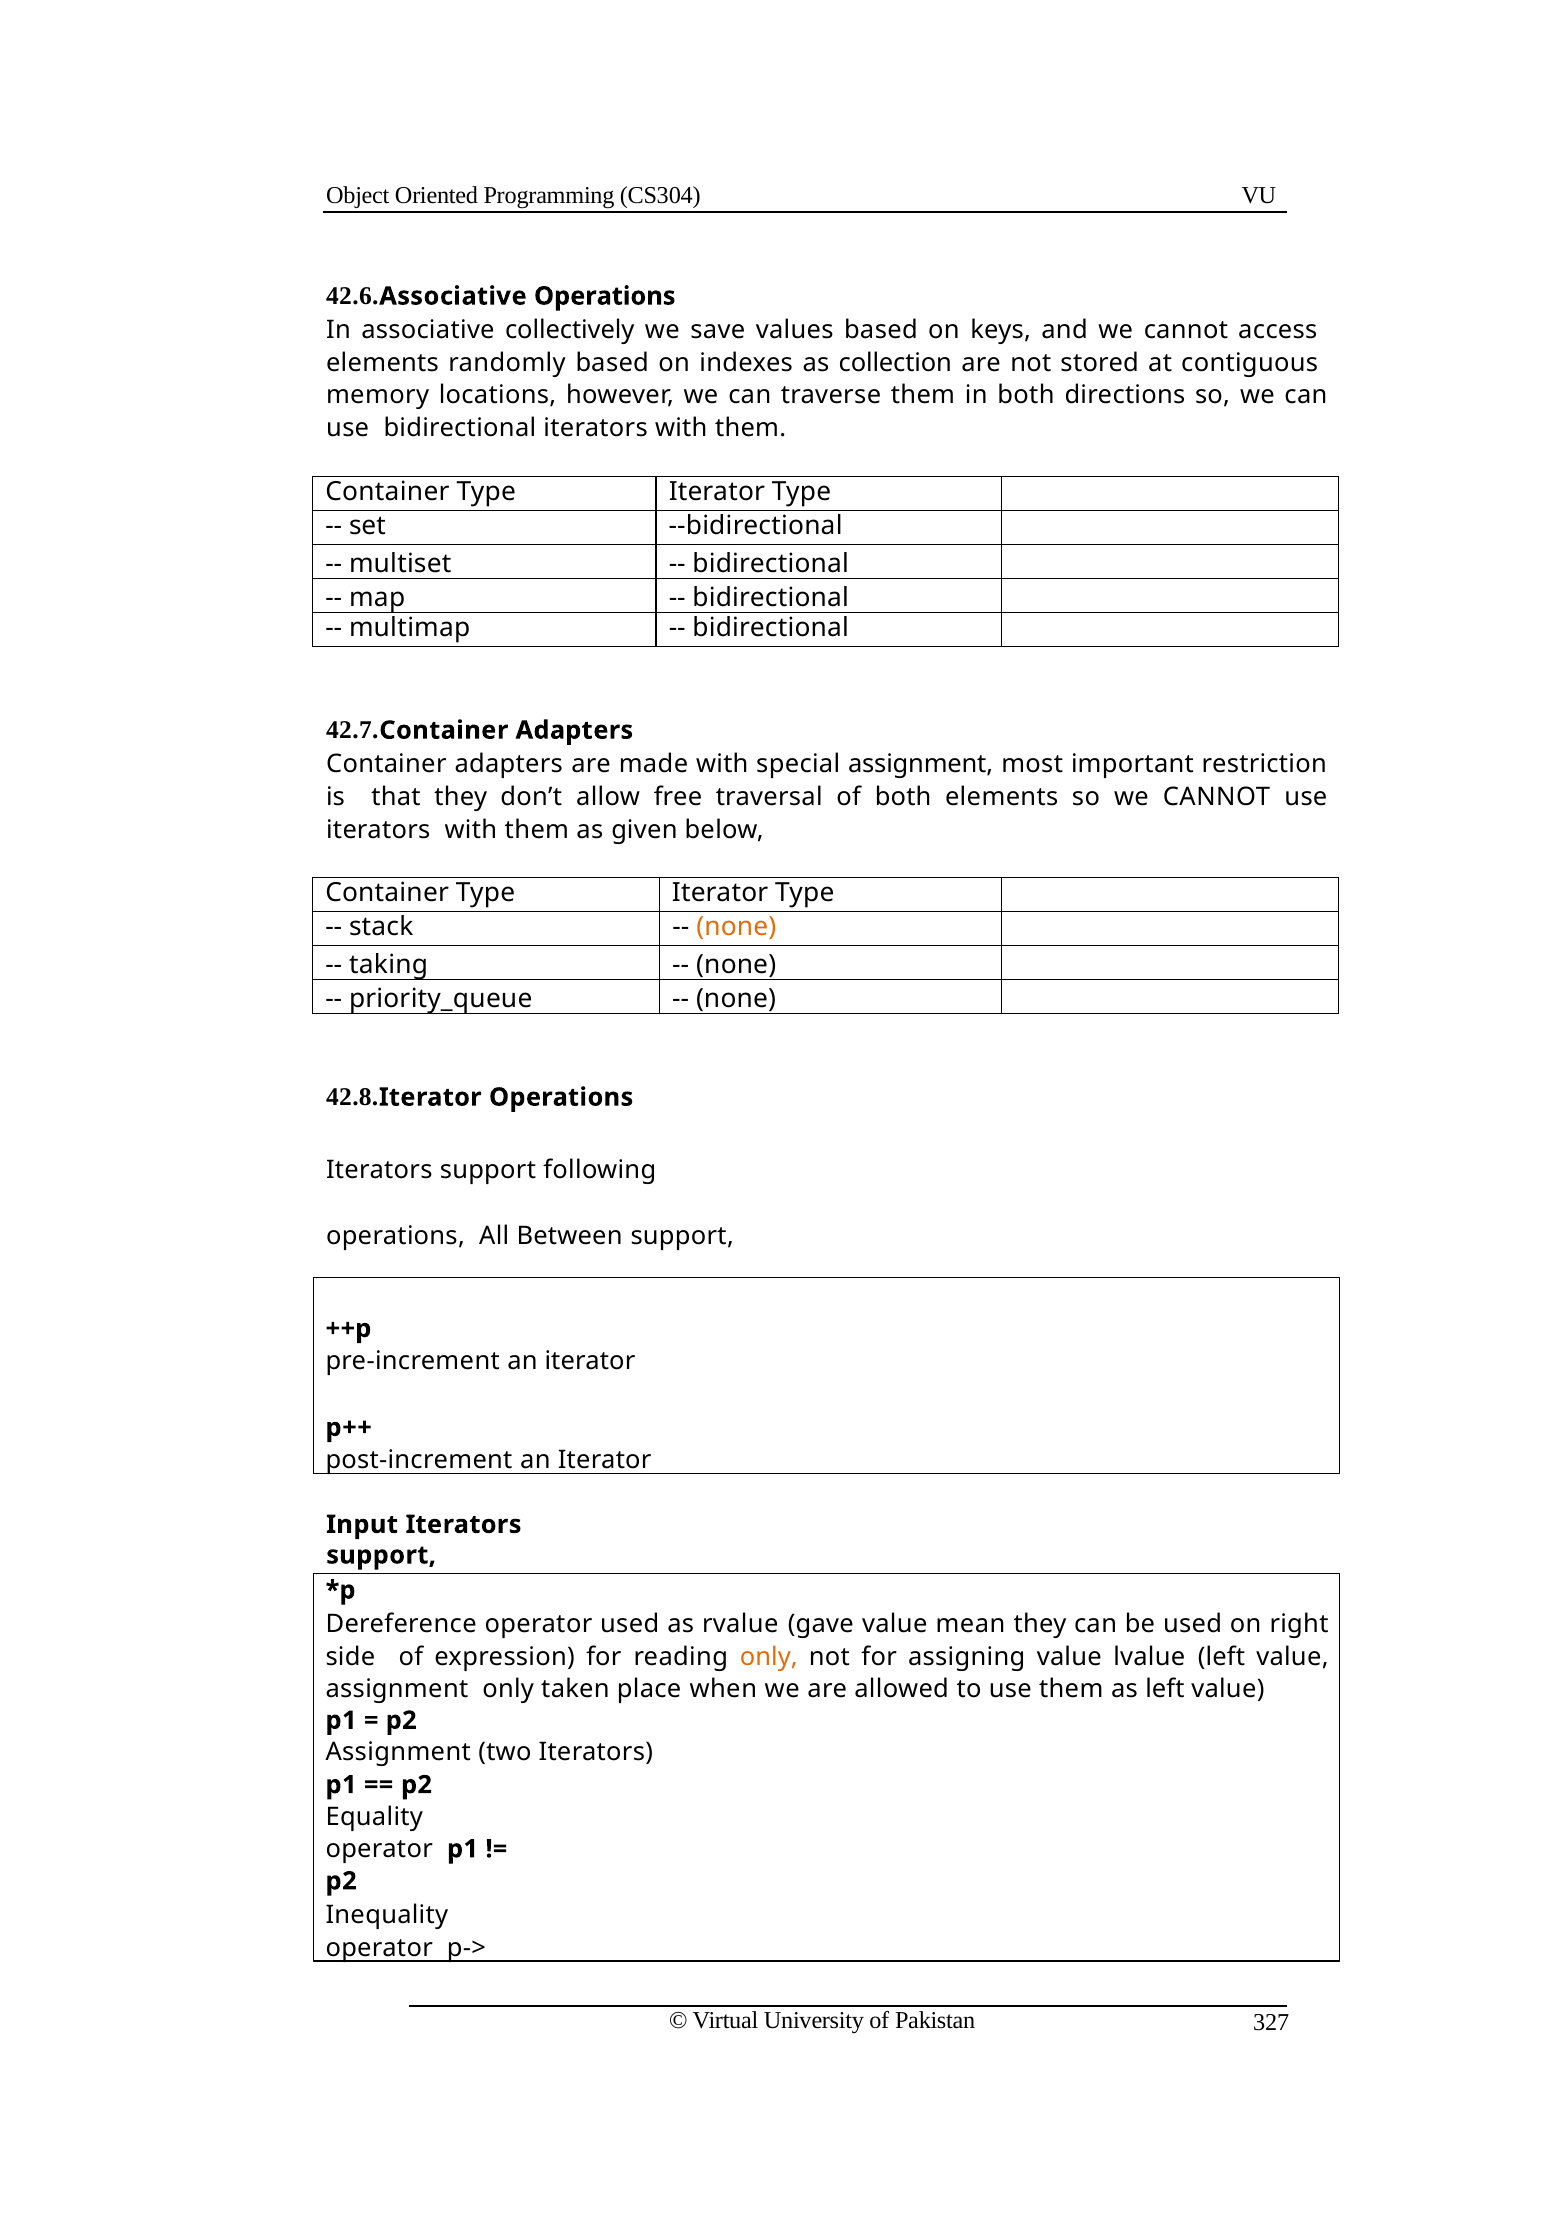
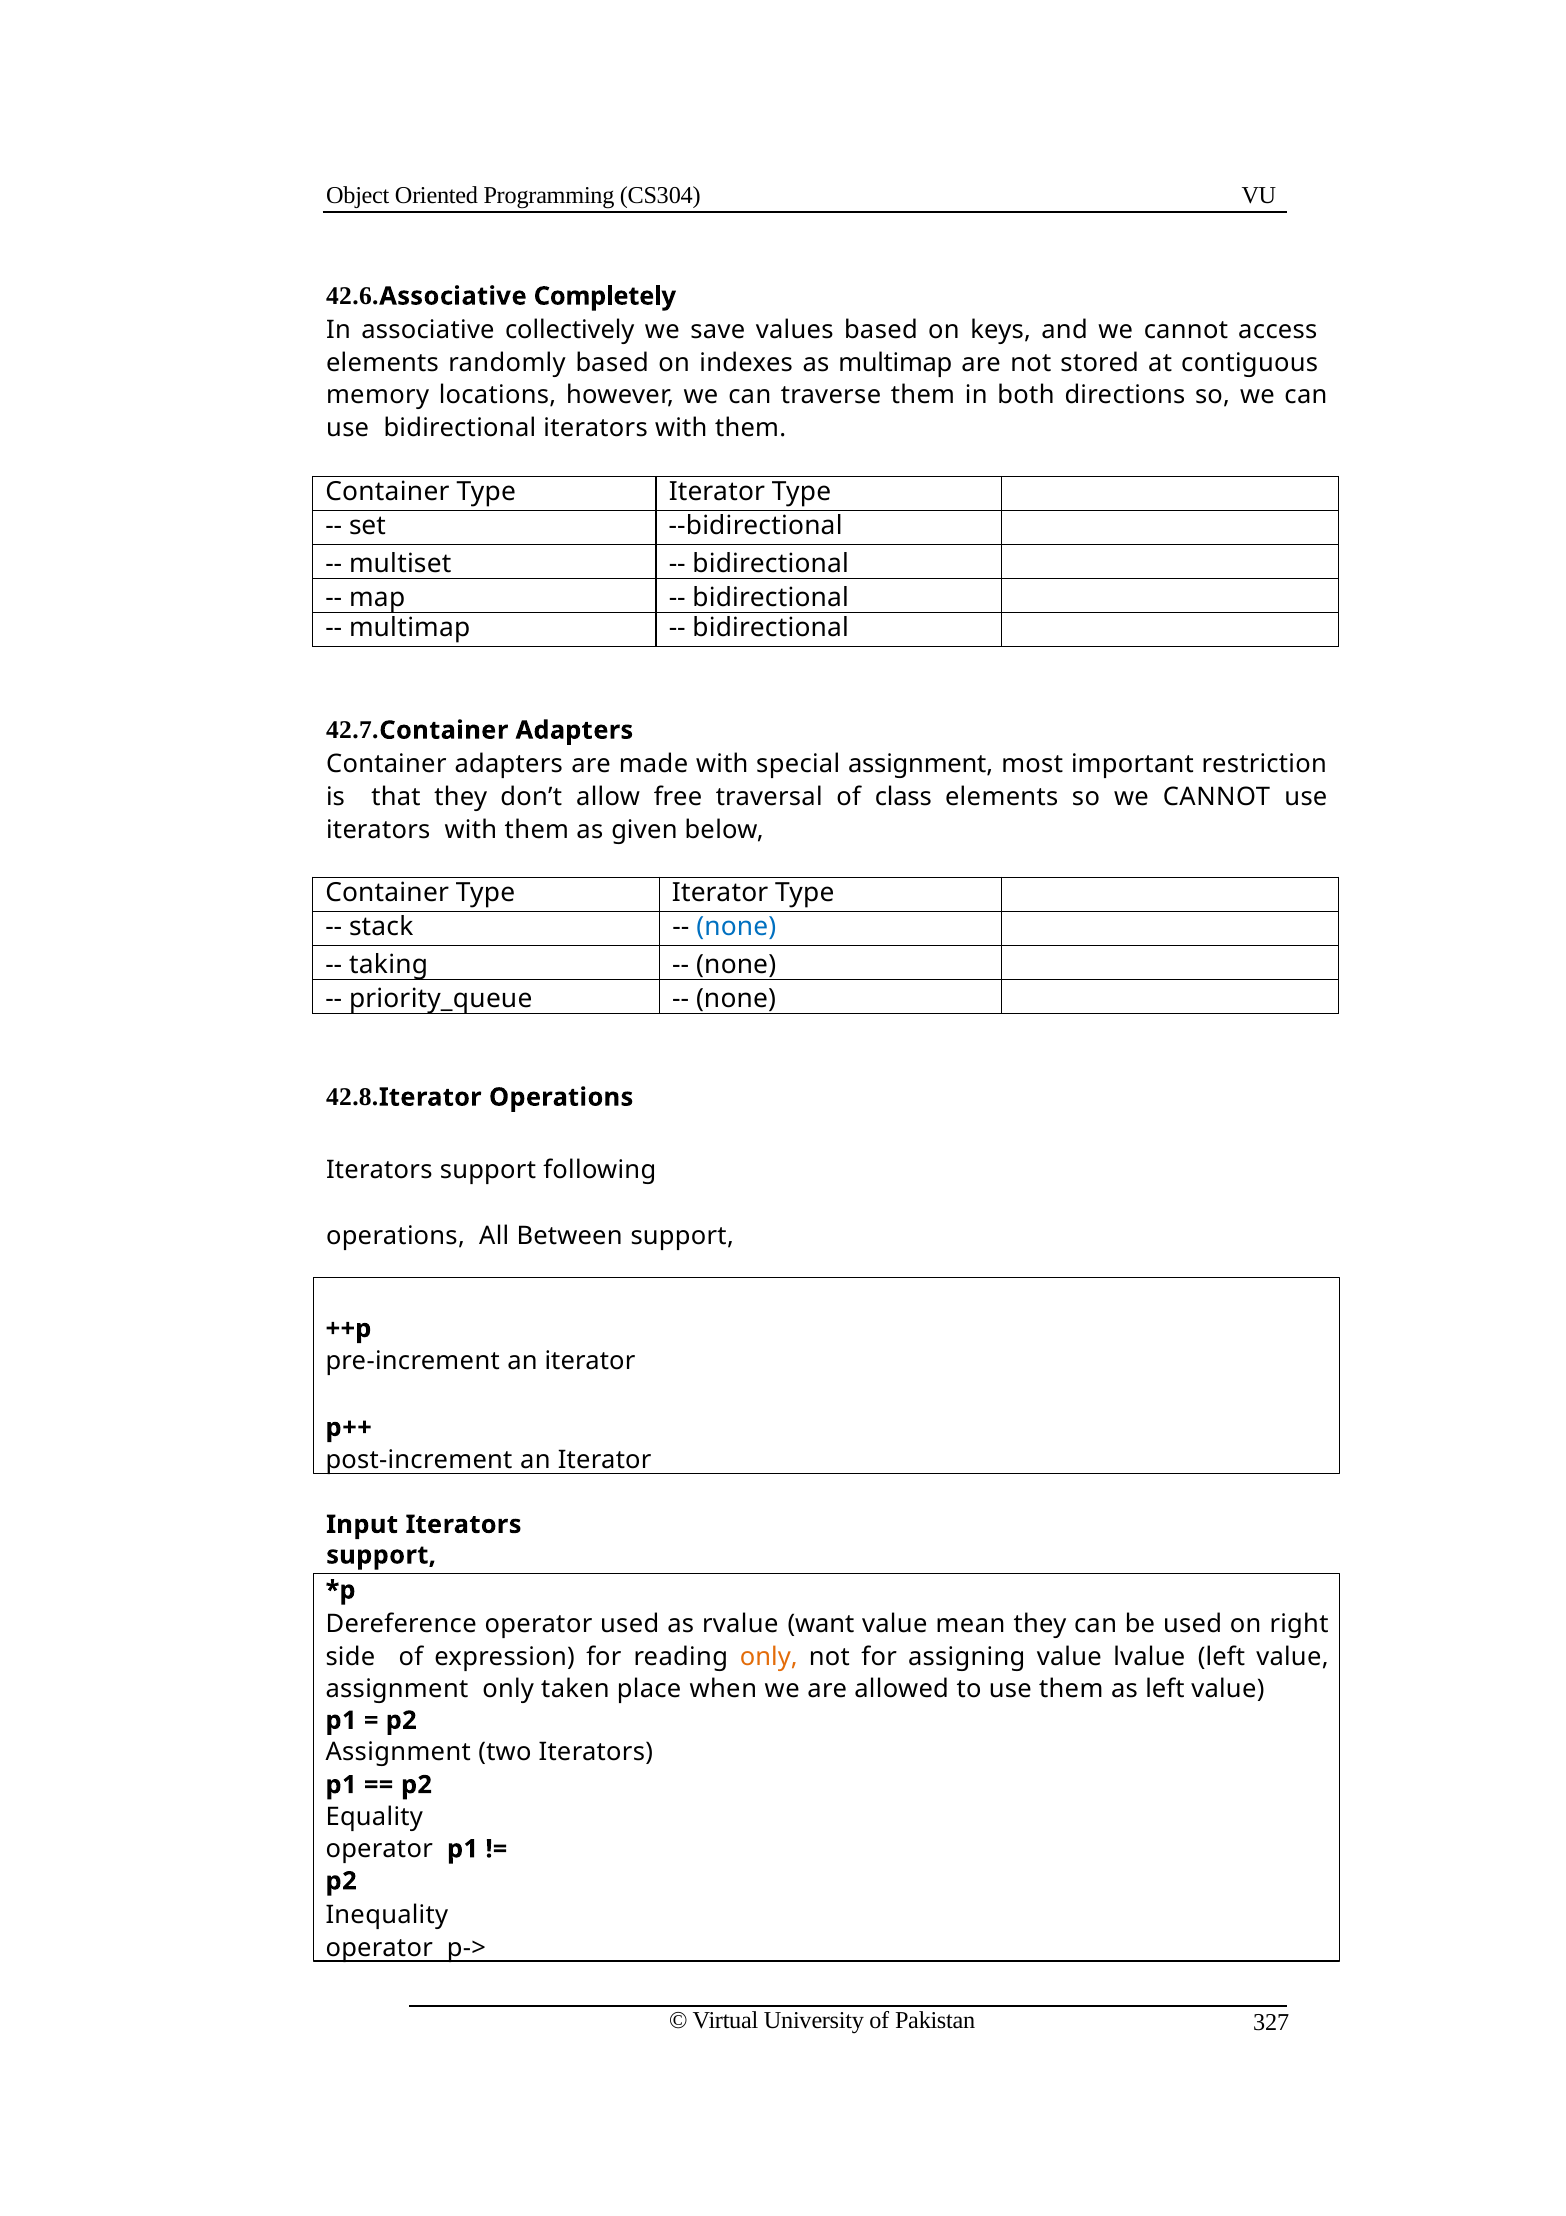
Associative Operations: Operations -> Completely
as collection: collection -> multimap
of both: both -> class
none at (736, 927) colour: orange -> blue
gave: gave -> want
